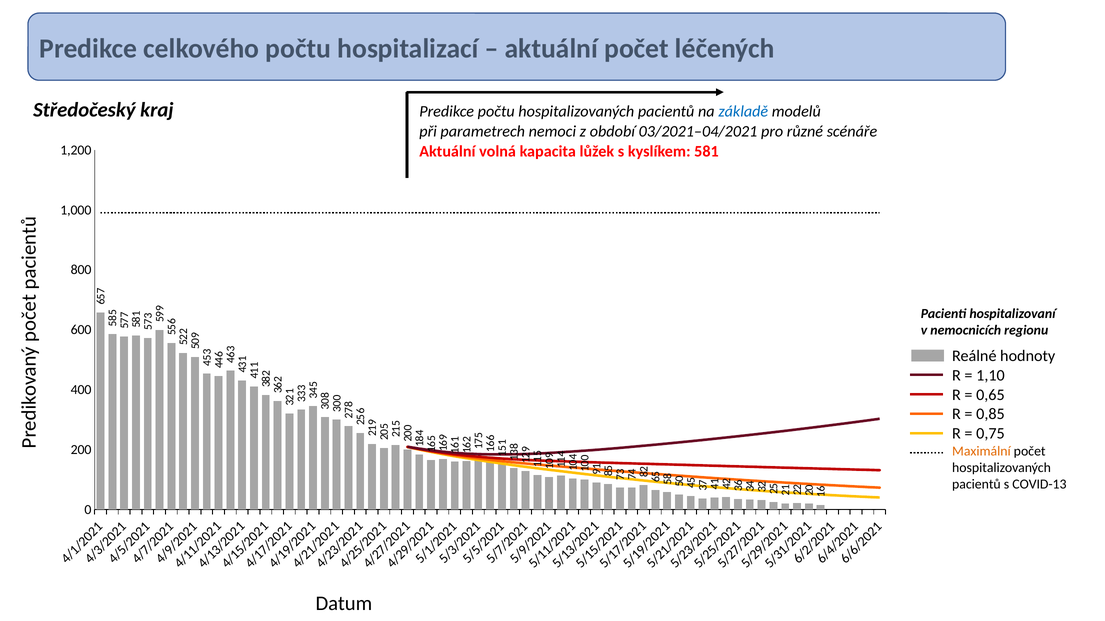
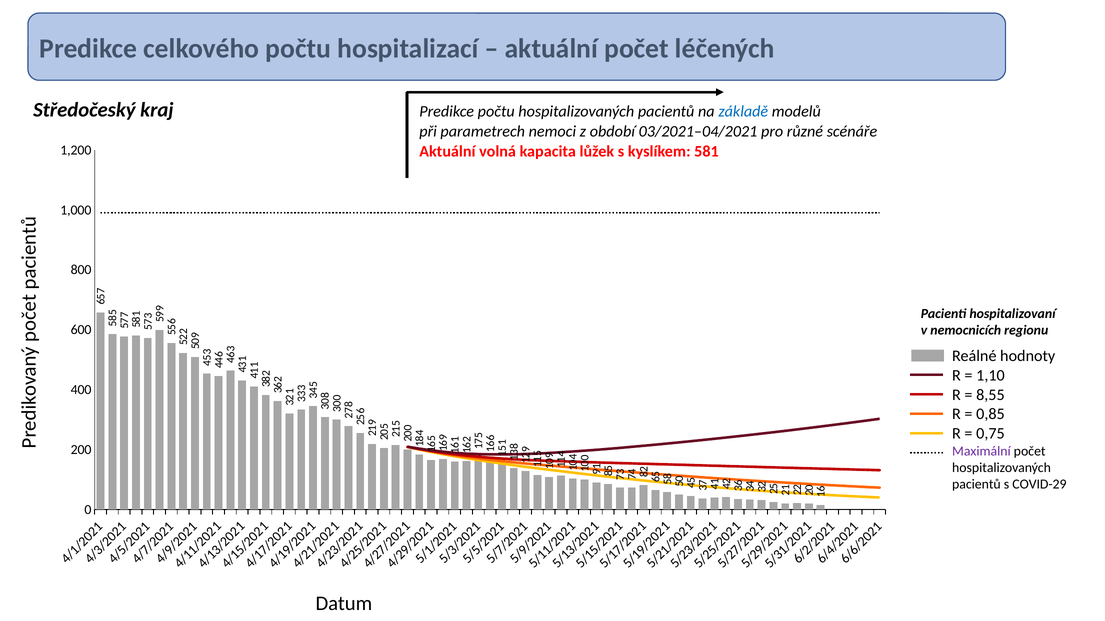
0,65: 0,65 -> 8,55
Maximální colour: orange -> purple
COVID-13: COVID-13 -> COVID-29
